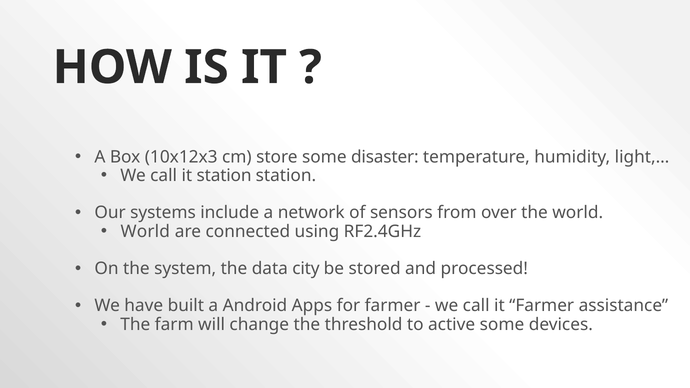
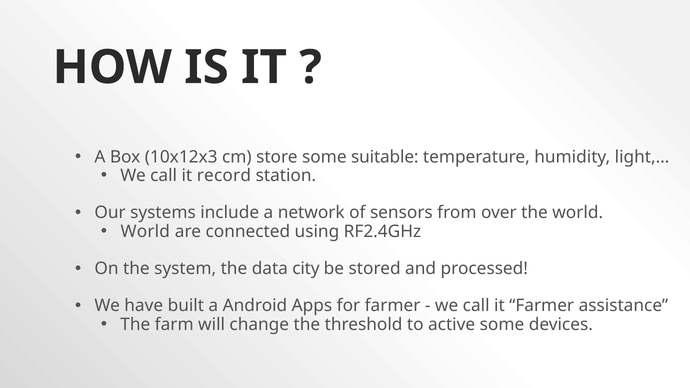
disaster: disaster -> suitable
it station: station -> record
